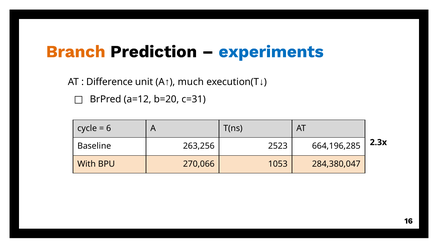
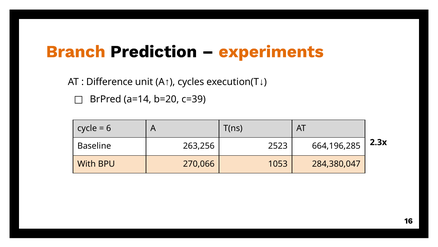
experiments colour: blue -> orange
much: much -> cycles
a=12: a=12 -> a=14
c=31: c=31 -> c=39
